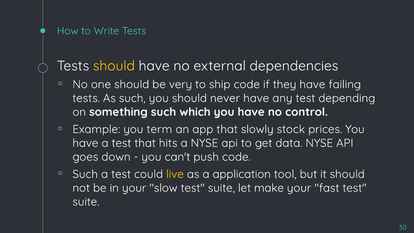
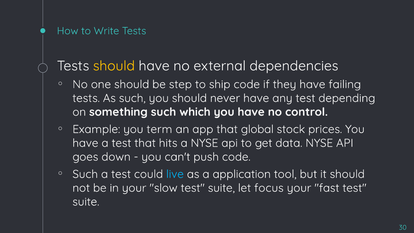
very: very -> step
slowly: slowly -> global
live colour: yellow -> light blue
make: make -> focus
